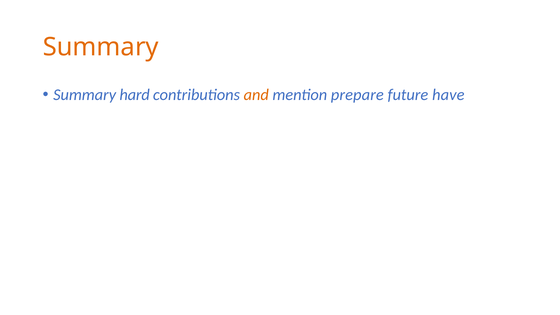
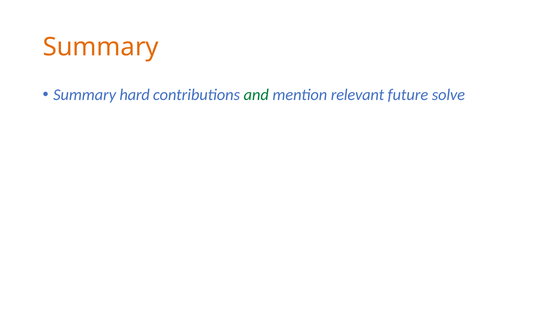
and colour: orange -> green
prepare: prepare -> relevant
have: have -> solve
